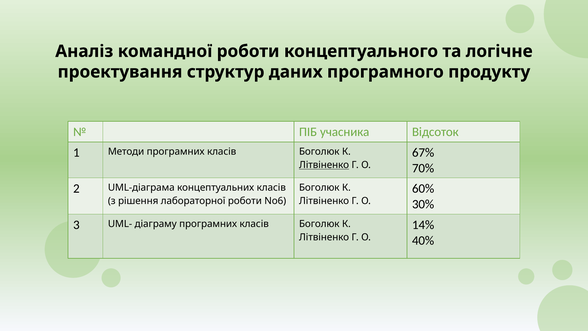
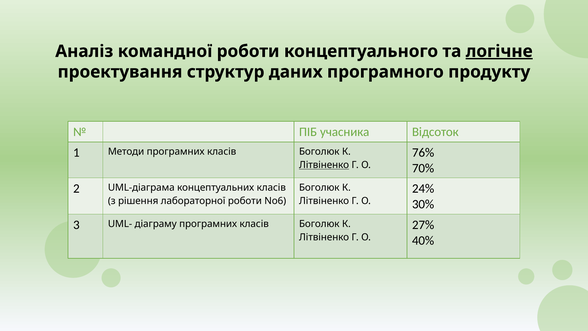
логічне underline: none -> present
67%: 67% -> 76%
60%: 60% -> 24%
14%: 14% -> 27%
